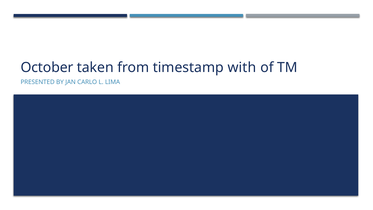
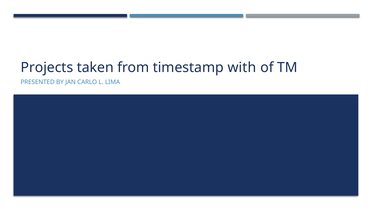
October: October -> Projects
